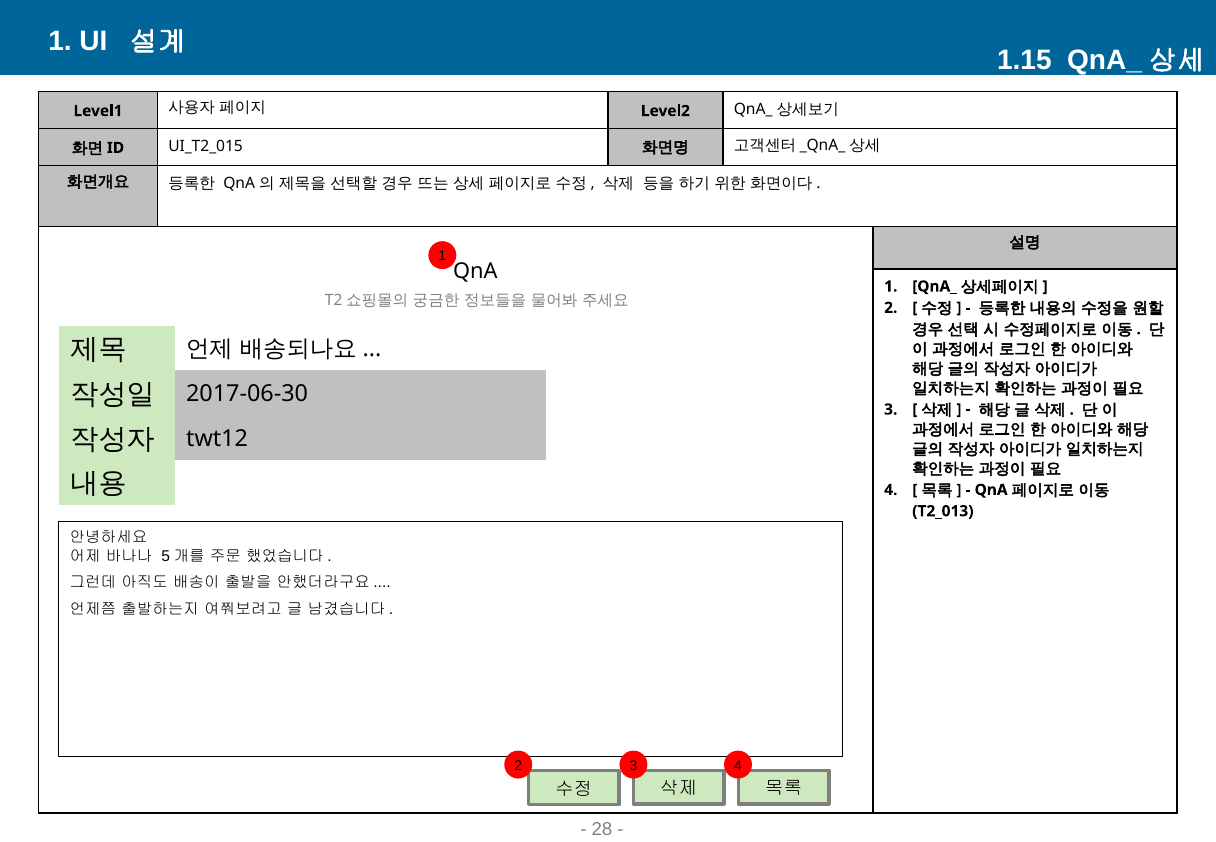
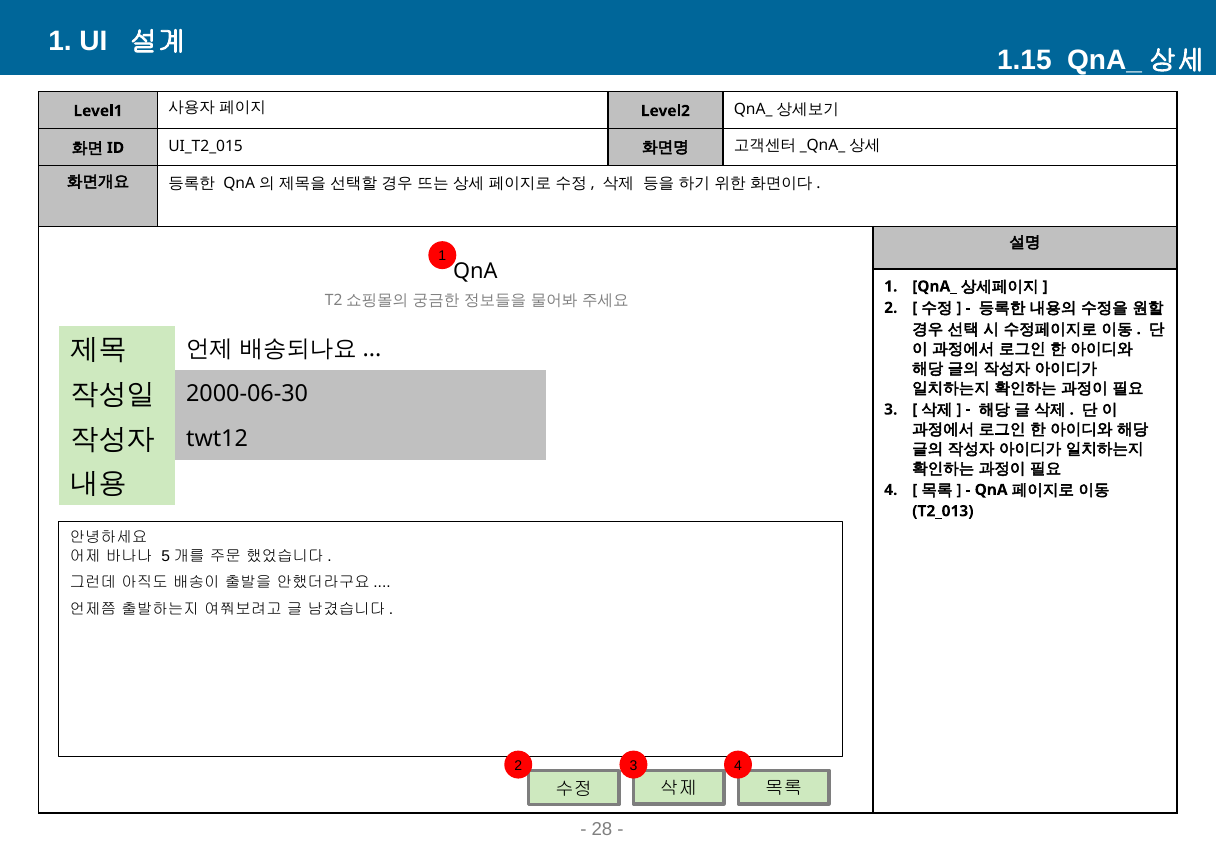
2017-06-30: 2017-06-30 -> 2000-06-30
